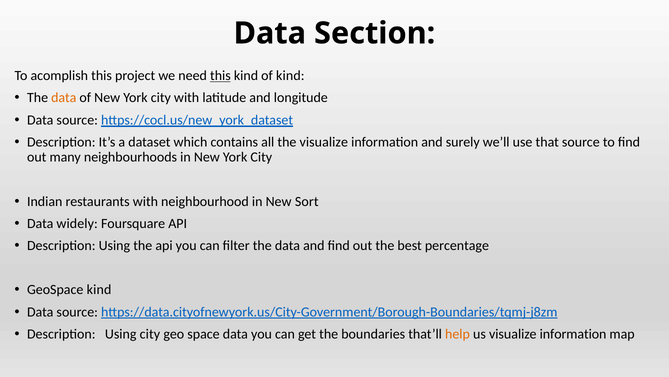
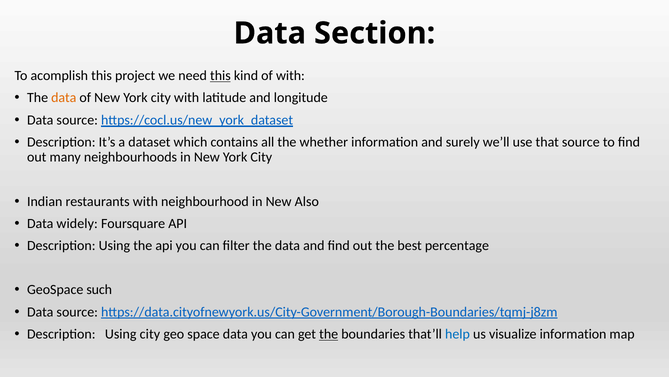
of kind: kind -> with
the visualize: visualize -> whether
Sort: Sort -> Also
GeoSpace kind: kind -> such
the at (329, 334) underline: none -> present
help colour: orange -> blue
